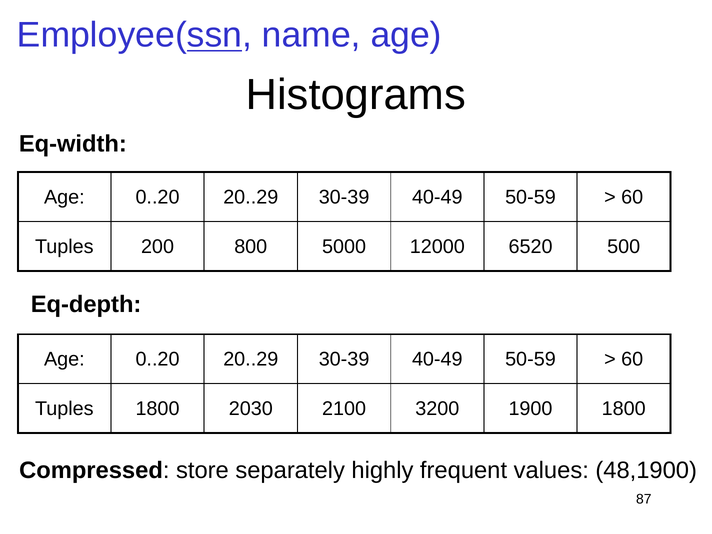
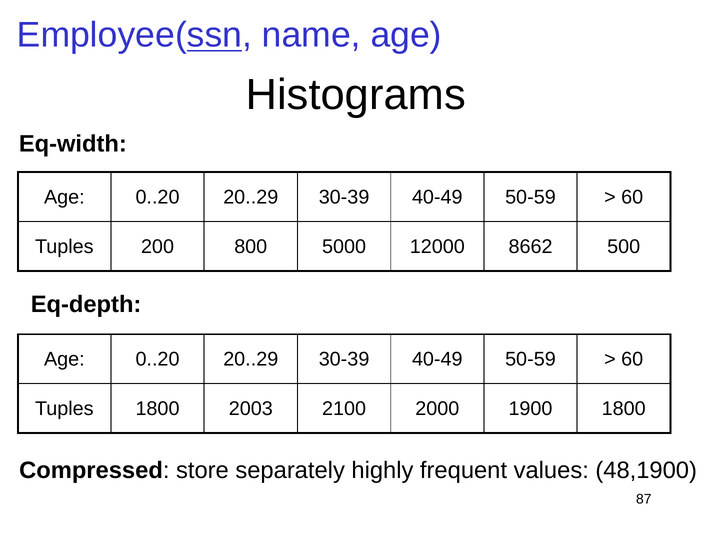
6520: 6520 -> 8662
2030: 2030 -> 2003
3200: 3200 -> 2000
